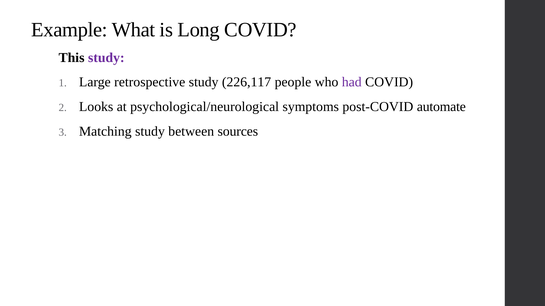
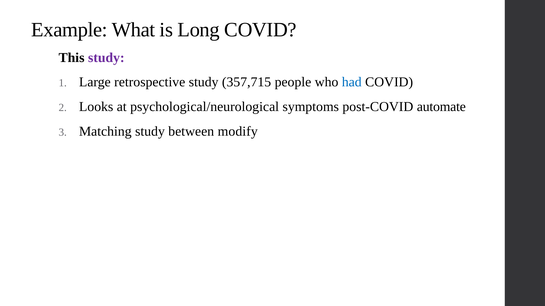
226,117: 226,117 -> 357,715
had colour: purple -> blue
sources: sources -> modify
